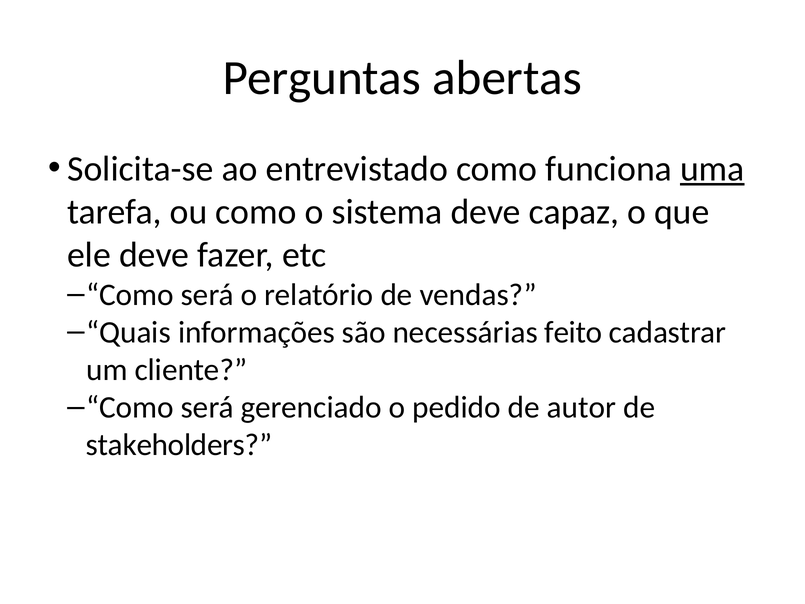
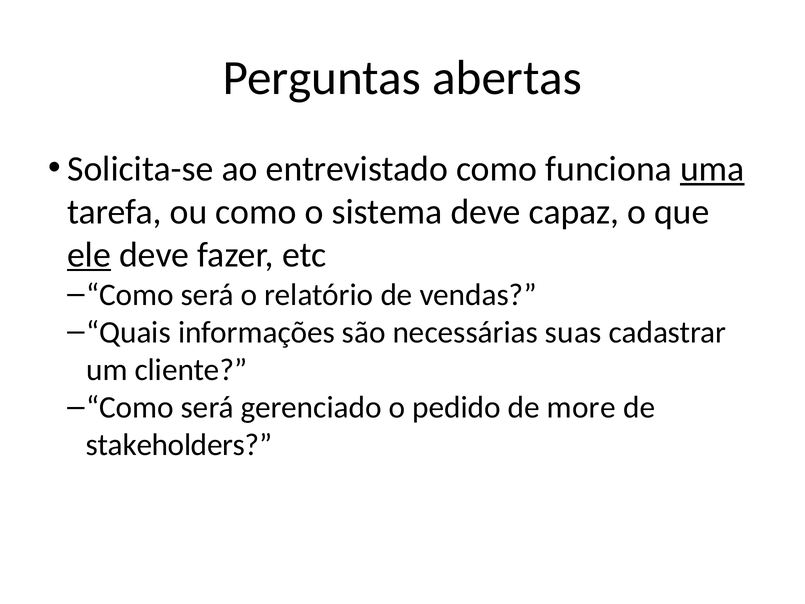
ele underline: none -> present
feito: feito -> suas
autor: autor -> more
